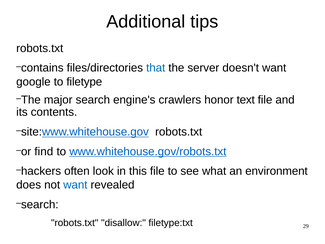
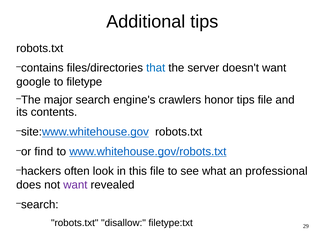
honor text: text -> tips
environment: environment -> professional
want at (75, 185) colour: blue -> purple
